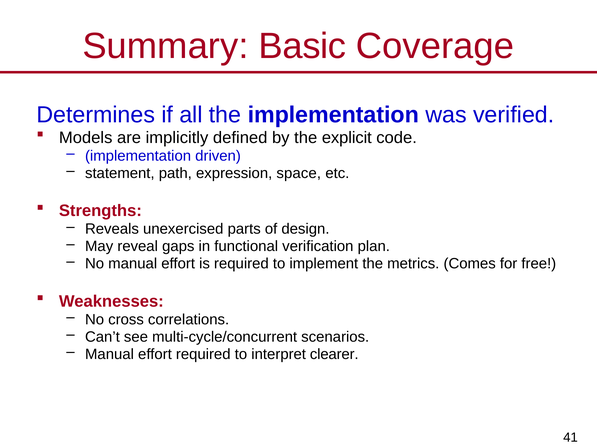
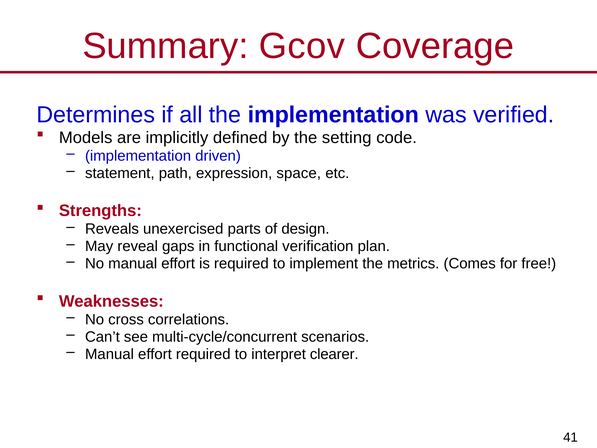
Basic: Basic -> Gcov
explicit: explicit -> setting
